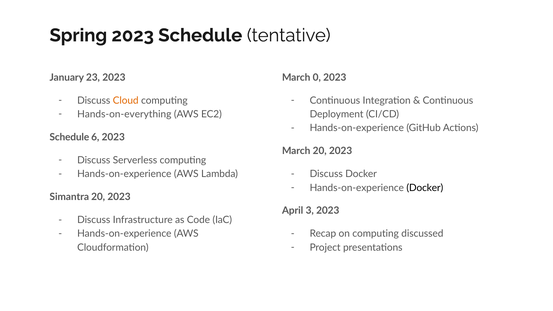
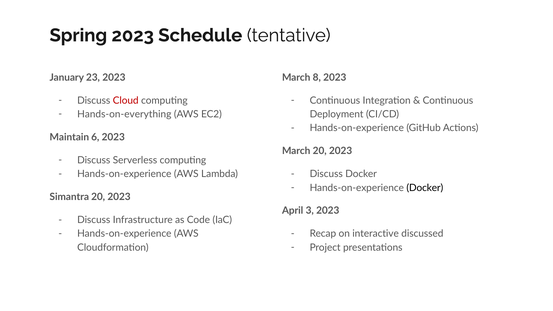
0: 0 -> 8
Cloud colour: orange -> red
Schedule at (69, 137): Schedule -> Maintain
on computing: computing -> interactive
